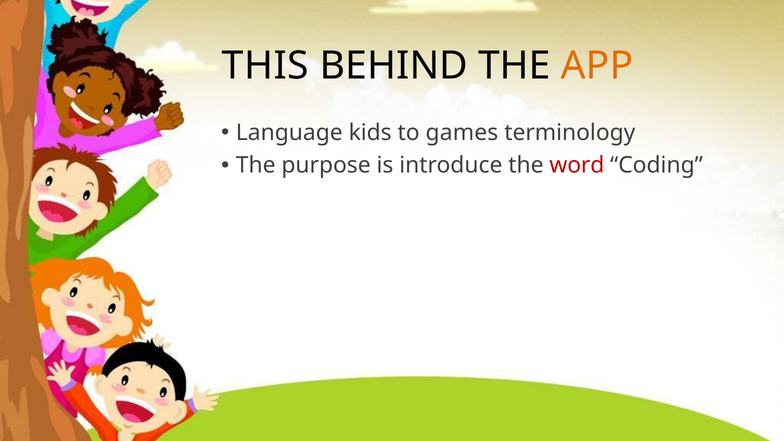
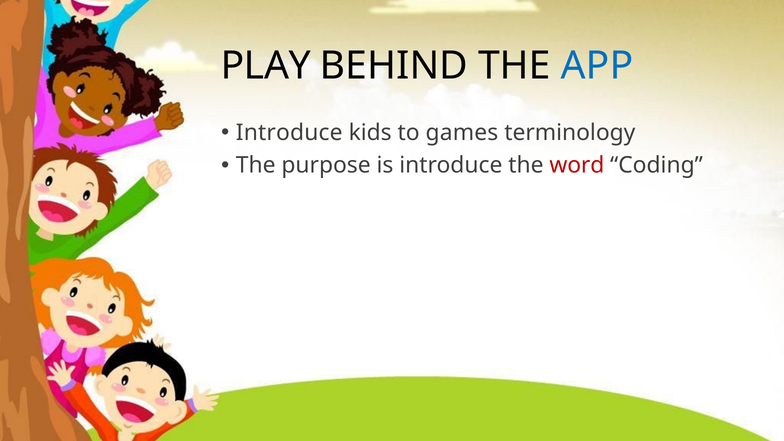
THIS: THIS -> PLAY
APP colour: orange -> blue
Language at (289, 133): Language -> Introduce
